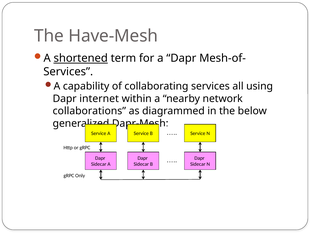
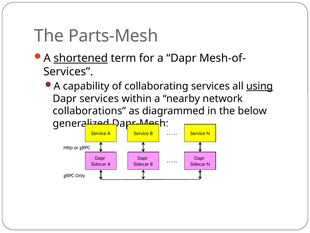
Have-Mesh: Have-Mesh -> Parts-Mesh
using underline: none -> present
Dapr internet: internet -> services
